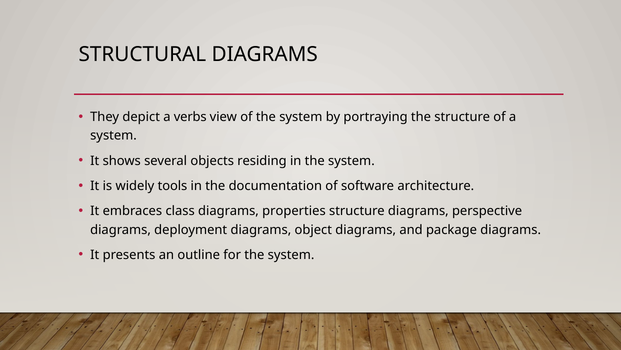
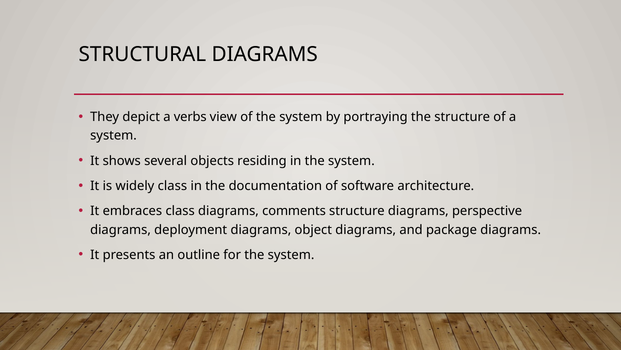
widely tools: tools -> class
properties: properties -> comments
